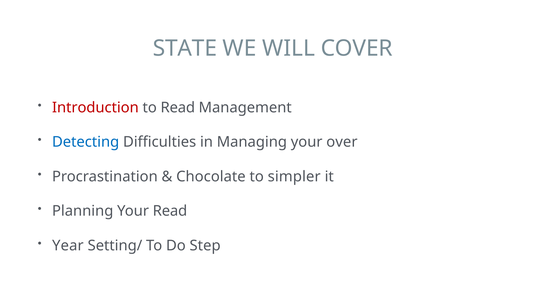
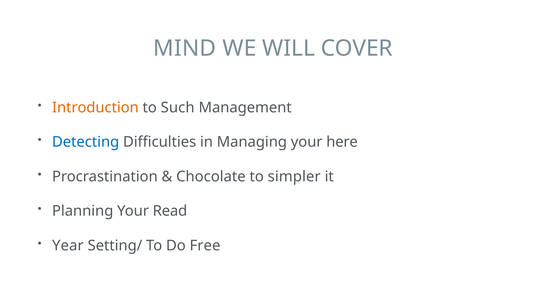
STATE: STATE -> MIND
Introduction colour: red -> orange
to Read: Read -> Such
over: over -> here
Step: Step -> Free
